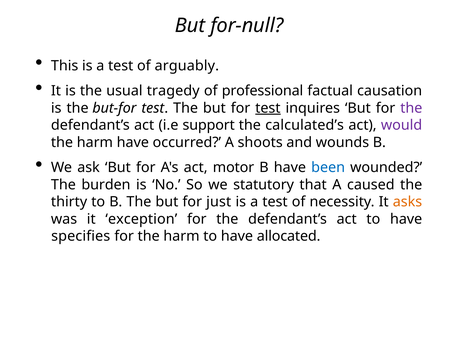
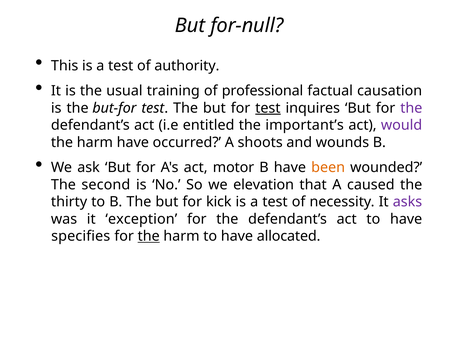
arguably: arguably -> authority
tragedy: tragedy -> training
support: support -> entitled
calculated’s: calculated’s -> important’s
been colour: blue -> orange
burden: burden -> second
statutory: statutory -> elevation
just: just -> kick
asks colour: orange -> purple
the at (149, 237) underline: none -> present
